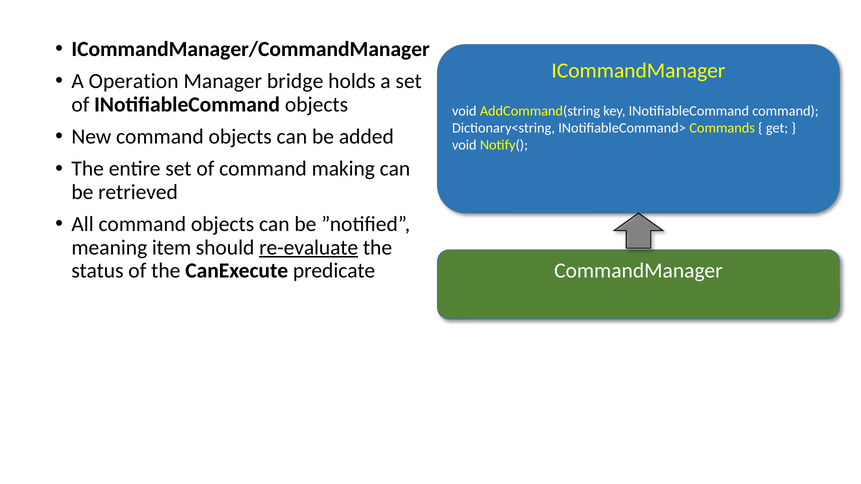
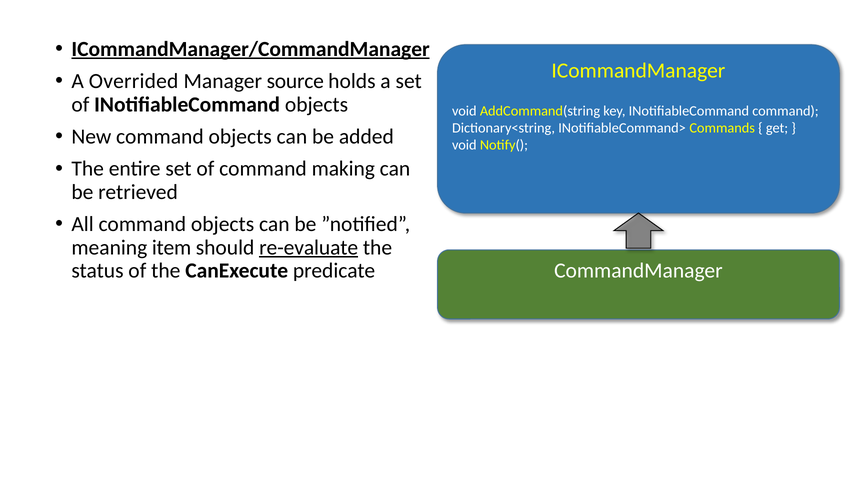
ICommandManager/CommandManager underline: none -> present
Operation: Operation -> Overrided
bridge: bridge -> source
